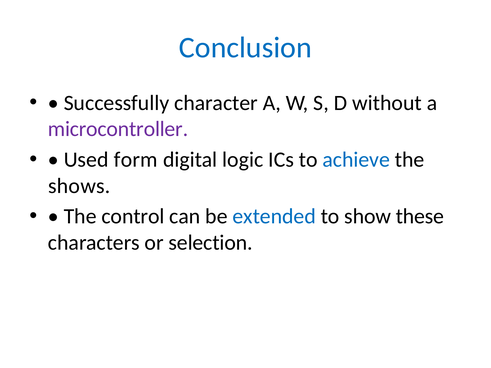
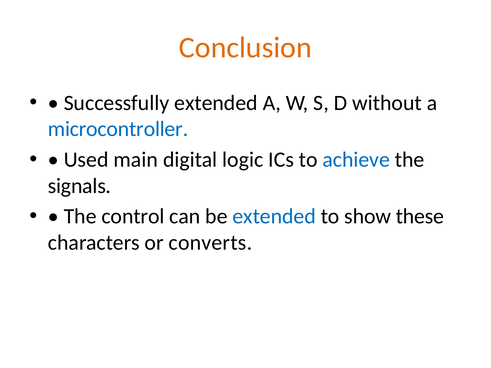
Conclusion colour: blue -> orange
Successfully character: character -> extended
microcontroller colour: purple -> blue
form: form -> main
shows: shows -> signals
selection: selection -> converts
